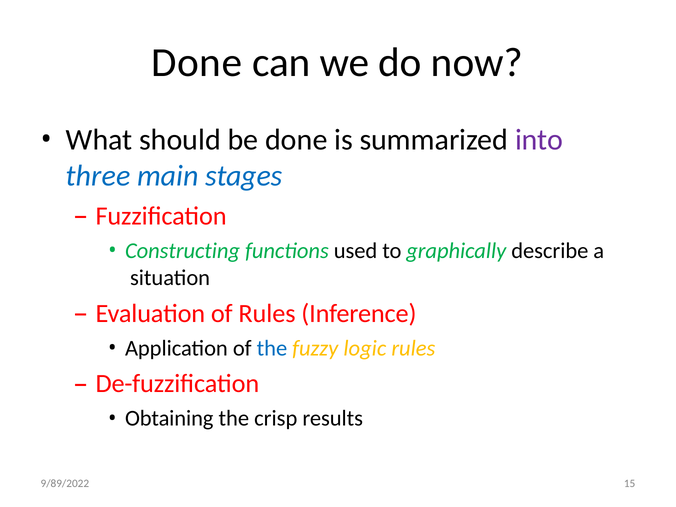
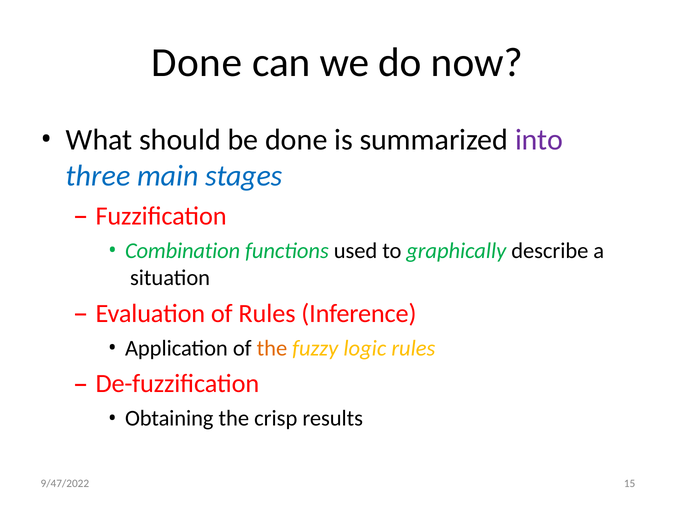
Constructing: Constructing -> Combination
the at (272, 348) colour: blue -> orange
9/89/2022: 9/89/2022 -> 9/47/2022
